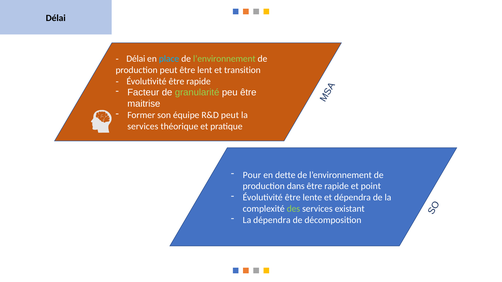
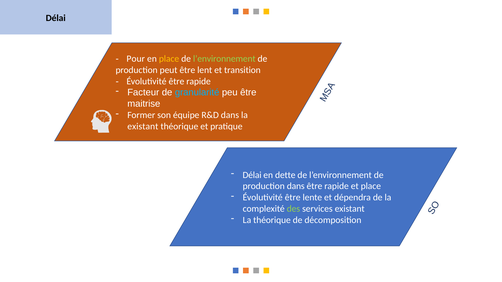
Délai at (136, 59): Délai -> Pour
place at (169, 59) colour: light blue -> yellow
granularité colour: light green -> light blue
R&D peut: peut -> dans
services at (143, 127): services -> existant
Pour at (252, 175): Pour -> Délai
et point: point -> place
La dépendra: dépendra -> théorique
